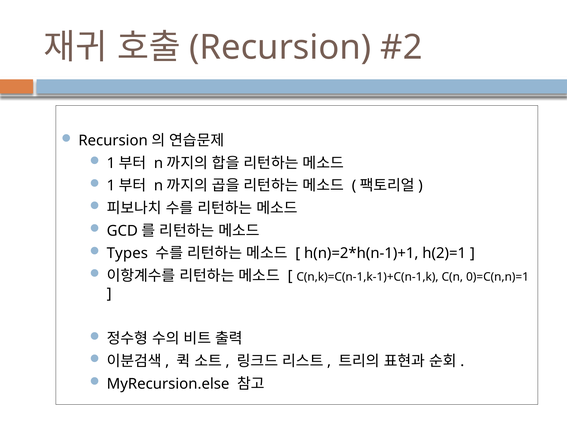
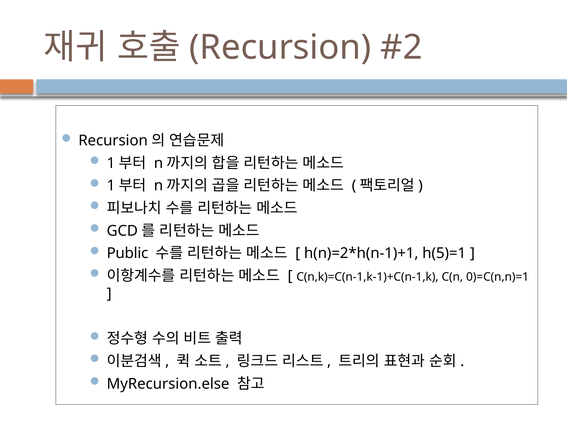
Types: Types -> Public
h(2)=1: h(2)=1 -> h(5)=1
